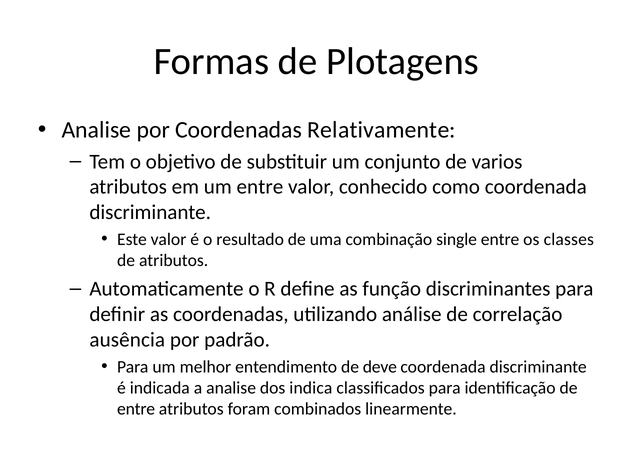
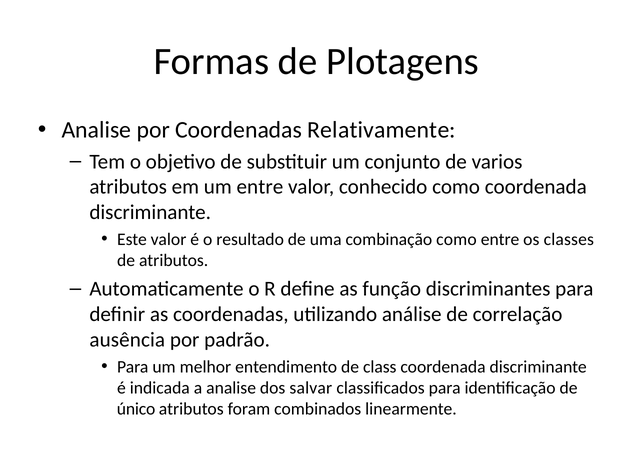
combinação single: single -> como
deve: deve -> class
indica: indica -> salvar
entre at (136, 409): entre -> único
